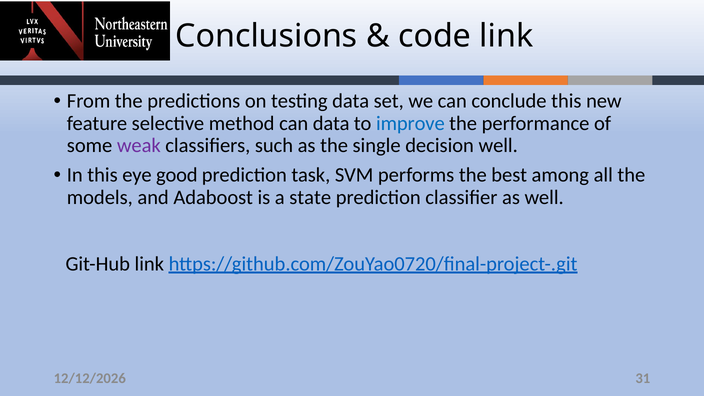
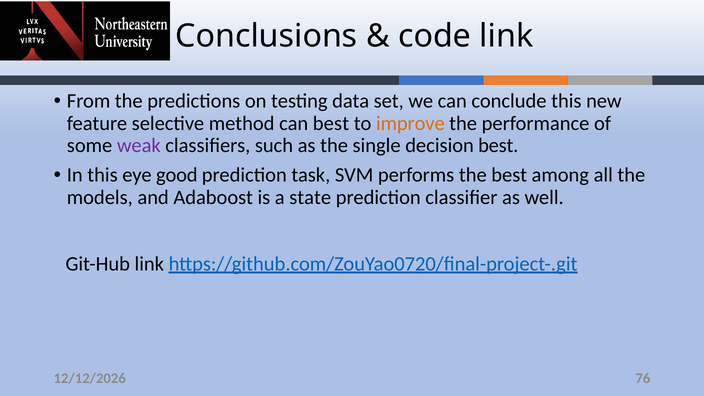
can data: data -> best
improve colour: blue -> orange
decision well: well -> best
31: 31 -> 76
